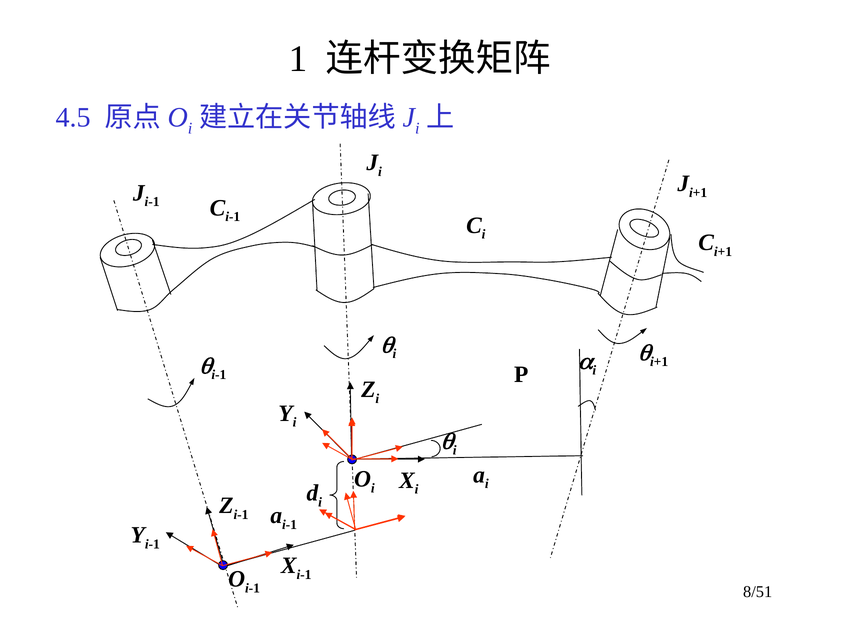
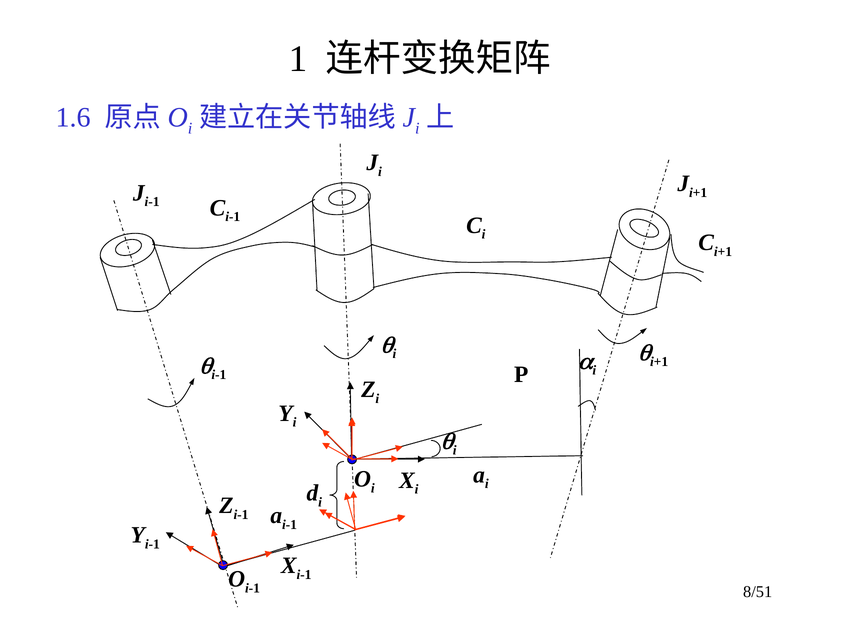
4.5: 4.5 -> 1.6
